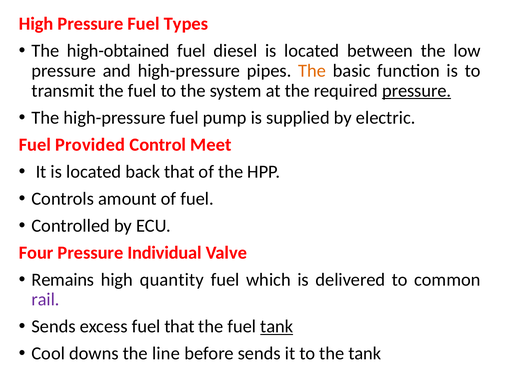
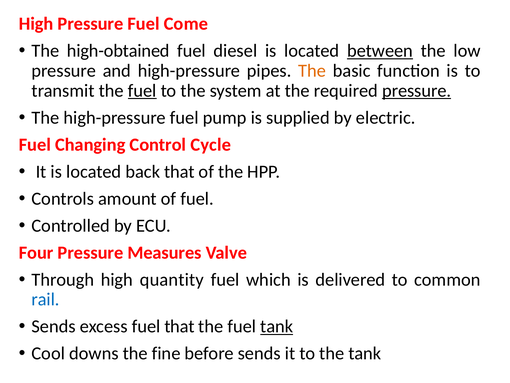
Types: Types -> Come
between underline: none -> present
fuel at (142, 91) underline: none -> present
Provided: Provided -> Changing
Meet: Meet -> Cycle
Individual: Individual -> Measures
Remains: Remains -> Through
rail colour: purple -> blue
line: line -> fine
